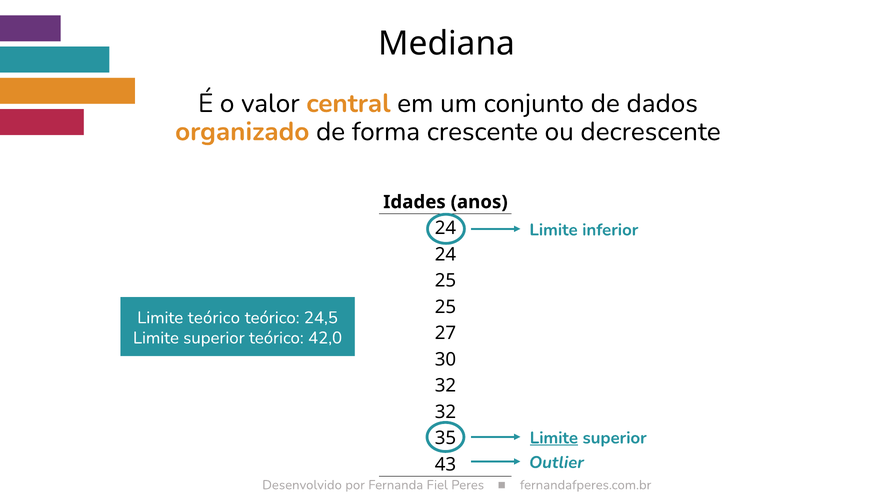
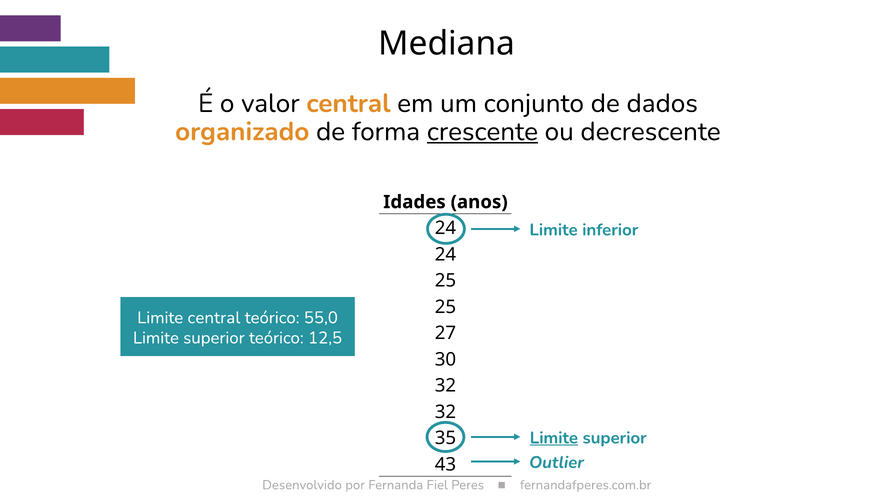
crescente underline: none -> present
Limite teórico: teórico -> central
24,5: 24,5 -> 55,0
42,0: 42,0 -> 12,5
